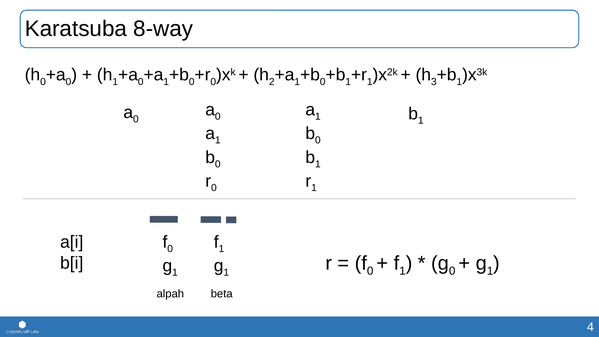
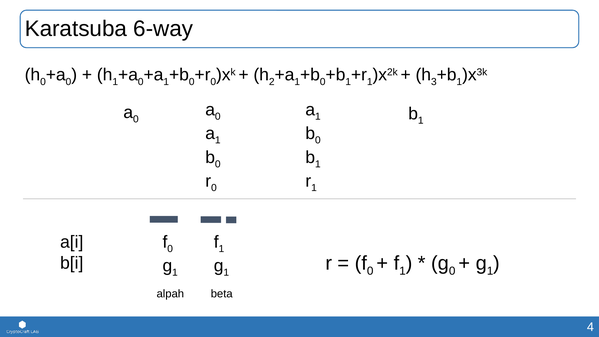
8-way: 8-way -> 6-way
